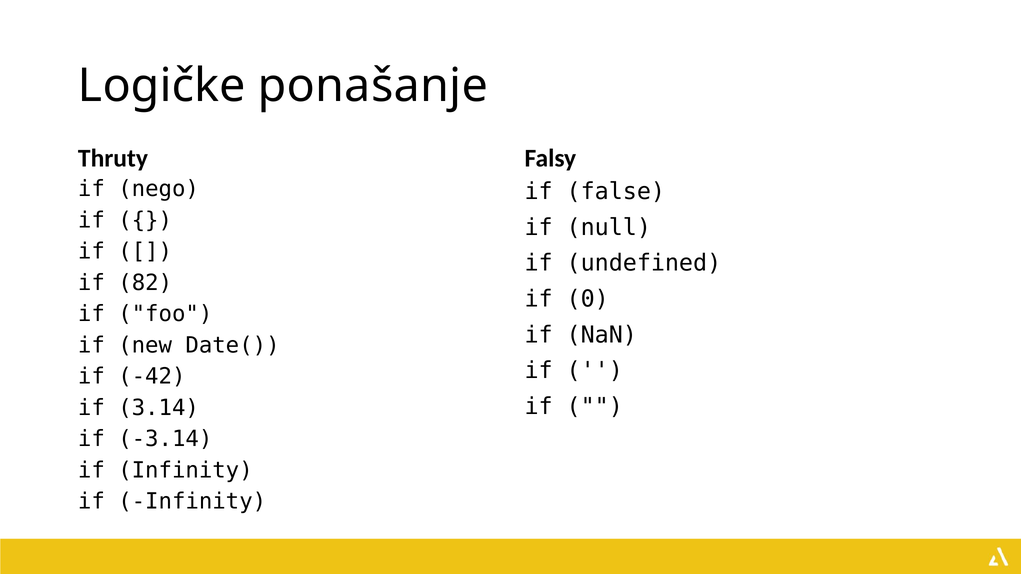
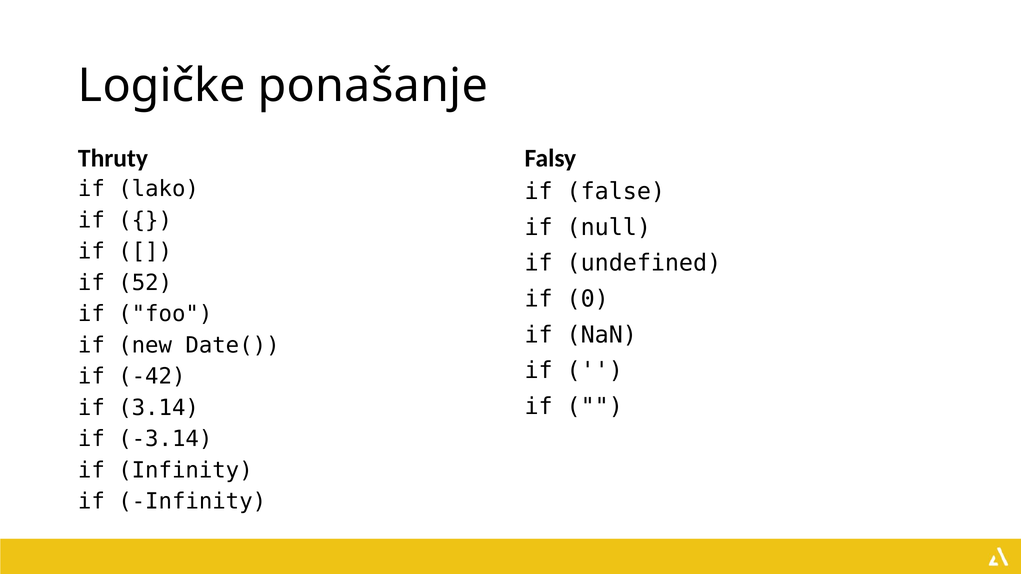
nego: nego -> lako
82: 82 -> 52
